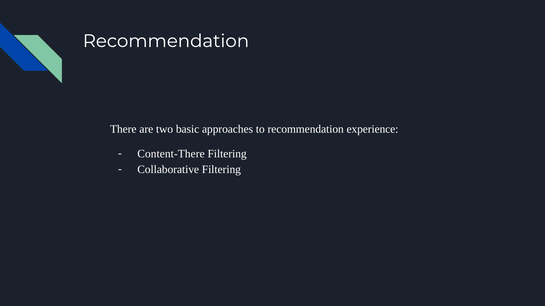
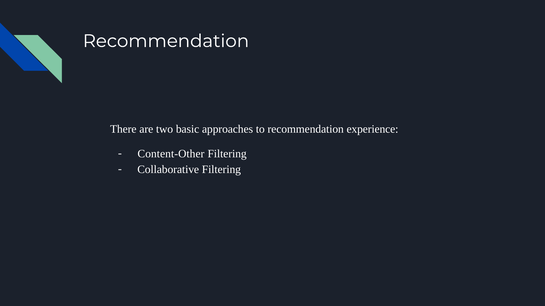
Content-There: Content-There -> Content-Other
